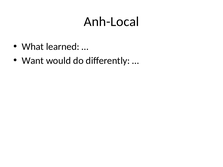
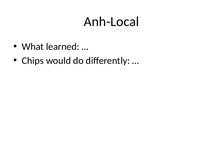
Want: Want -> Chips
